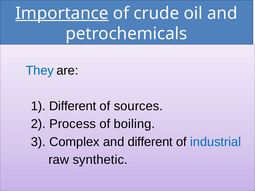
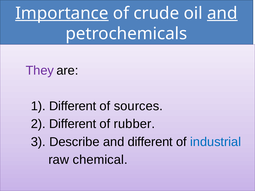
and at (222, 13) underline: none -> present
They colour: blue -> purple
2 Process: Process -> Different
boiling: boiling -> rubber
Complex: Complex -> Describe
synthetic: synthetic -> chemical
